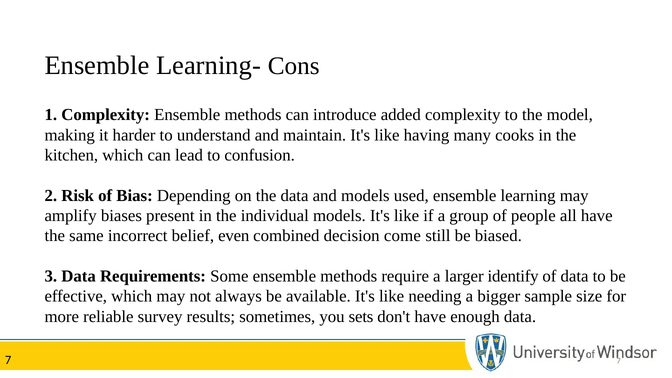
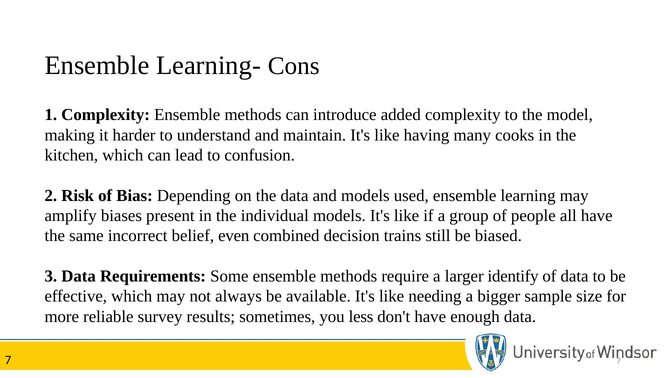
come: come -> trains
sets: sets -> less
